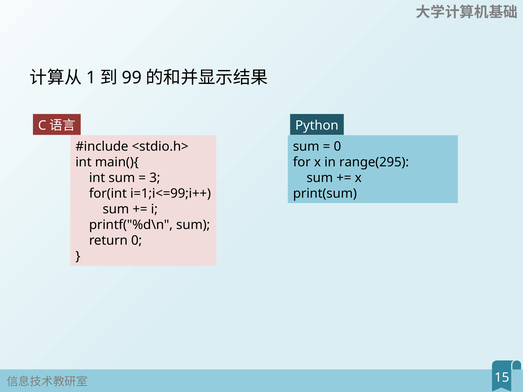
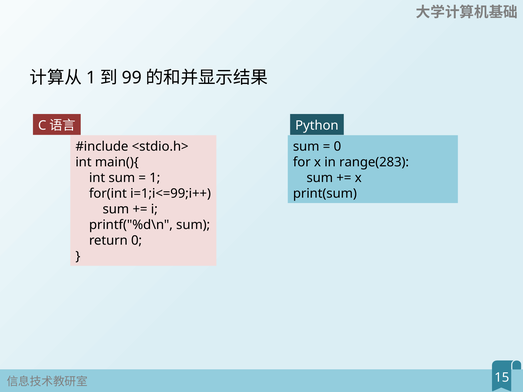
range(295: range(295 -> range(283
3 at (155, 178): 3 -> 1
